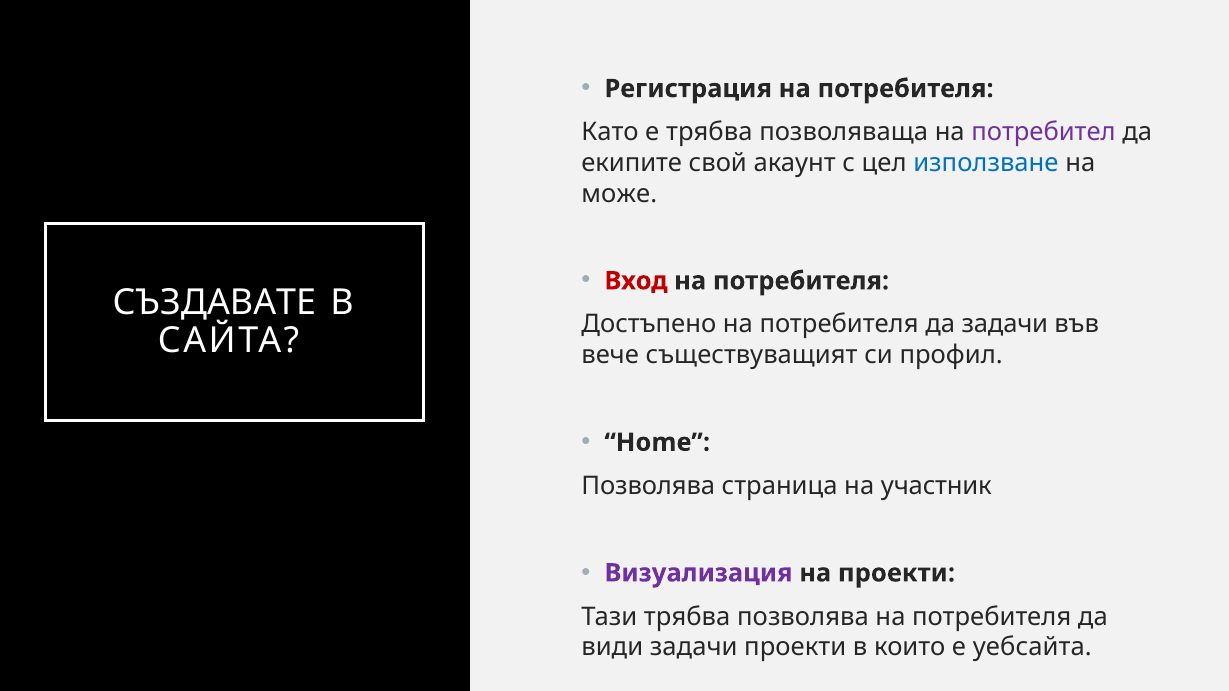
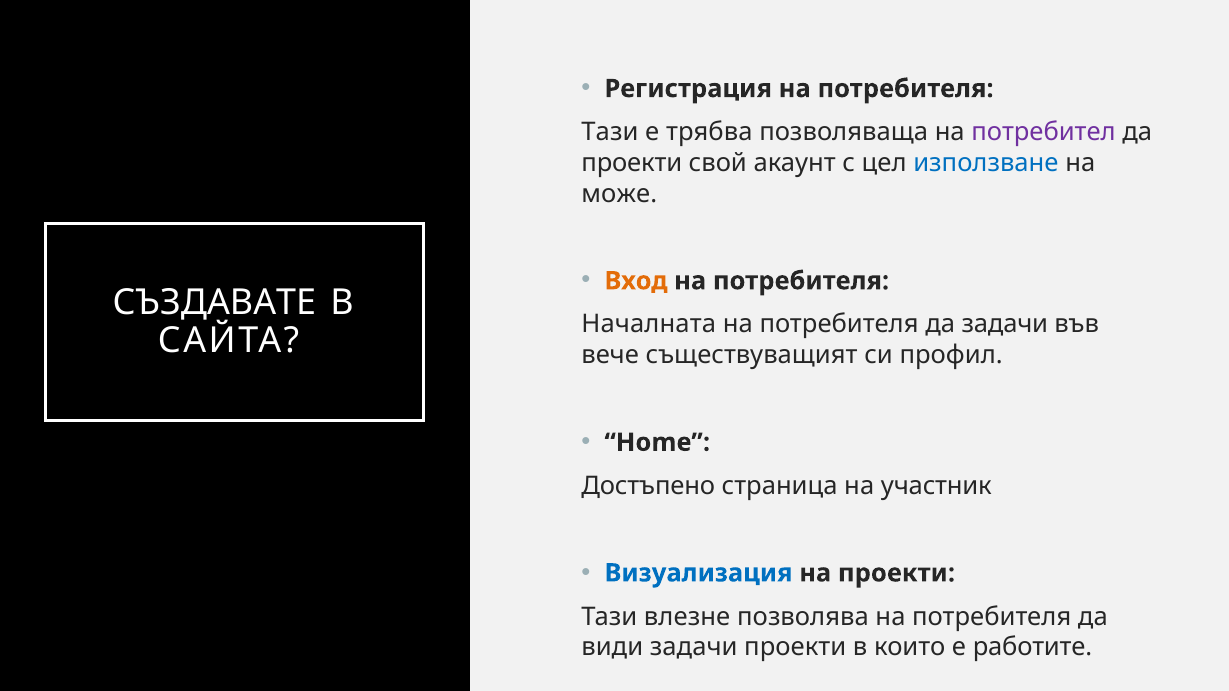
Като at (610, 132): Като -> Тази
екипите at (632, 163): екипите -> проекти
Вход colour: red -> orange
Достъпено: Достъпено -> Началната
Позволява at (648, 486): Позволява -> Достъпено
Визуализация colour: purple -> blue
Тази трябва: трябва -> влезне
уебсайта: уебсайта -> работите
